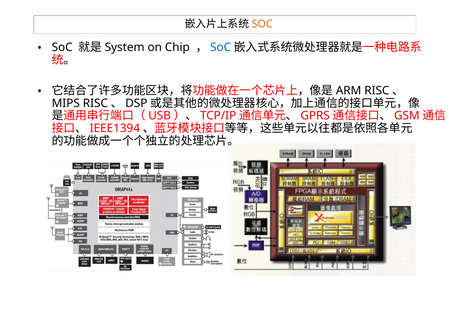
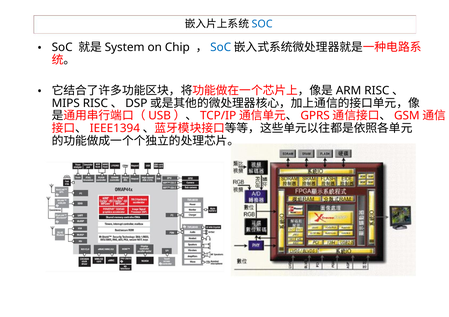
SOC at (262, 24) colour: orange -> blue
